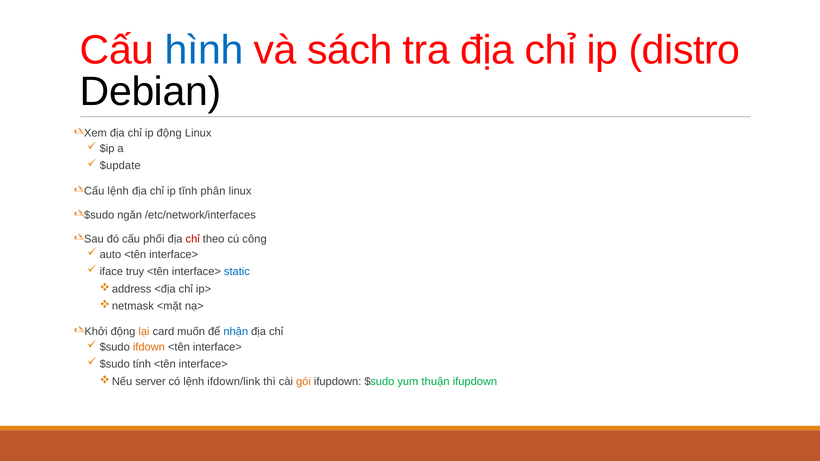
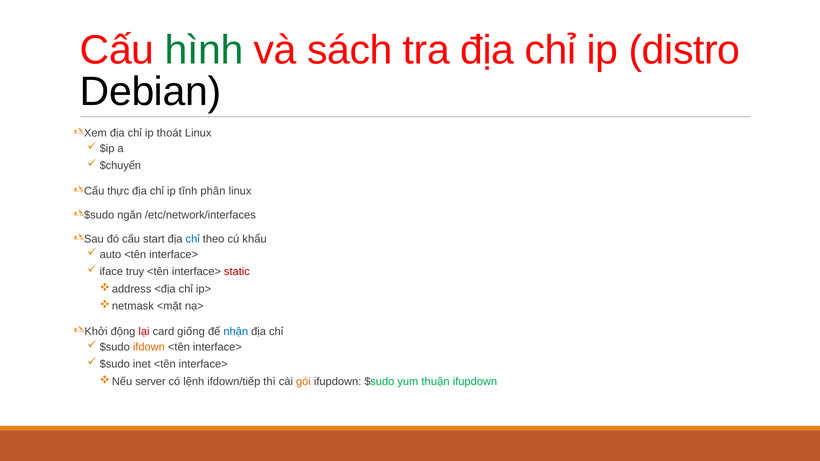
hình colour: blue -> green
ip động: động -> thoát
$update: $update -> $chuyển
lệnh at (118, 191): lệnh -> thực
phối: phối -> start
chỉ at (193, 239) colour: red -> blue
công: công -> khẩu
static colour: blue -> red
lại colour: orange -> red
muốn: muốn -> giống
tính: tính -> inet
ifdown/link: ifdown/link -> ifdown/tiếp
